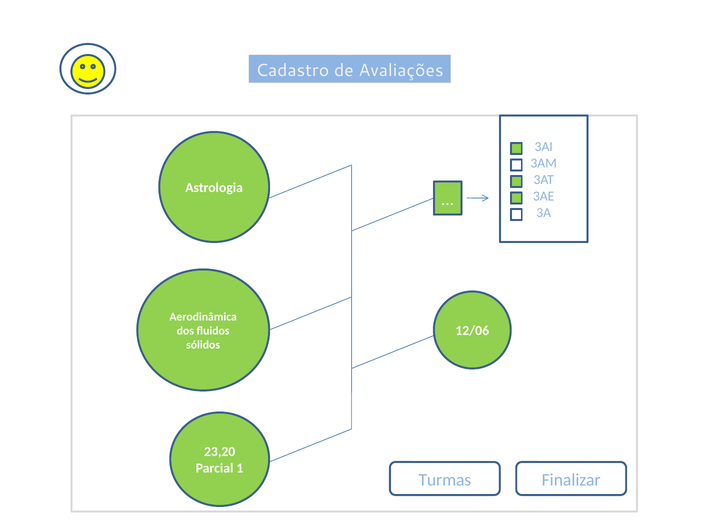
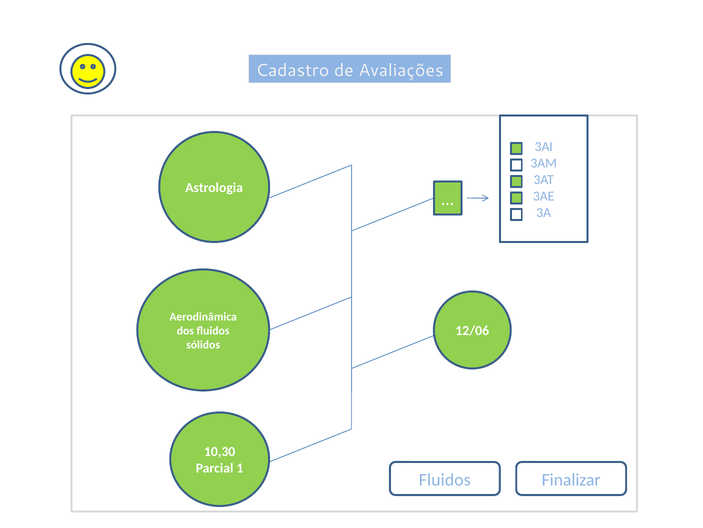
23,20: 23,20 -> 10,30
Turmas at (445, 479): Turmas -> Fluidos
